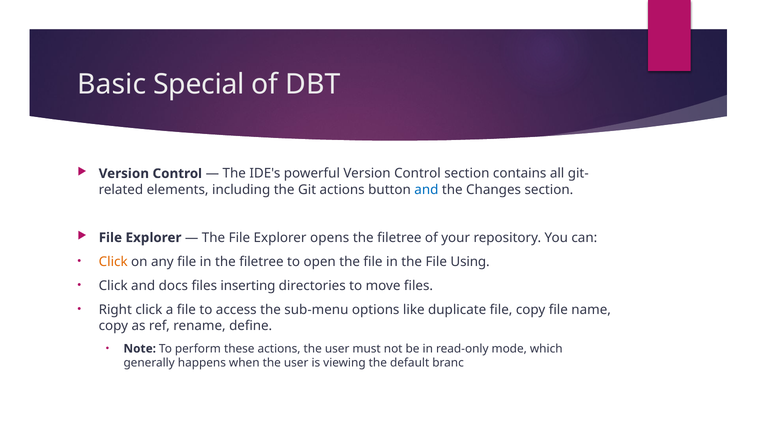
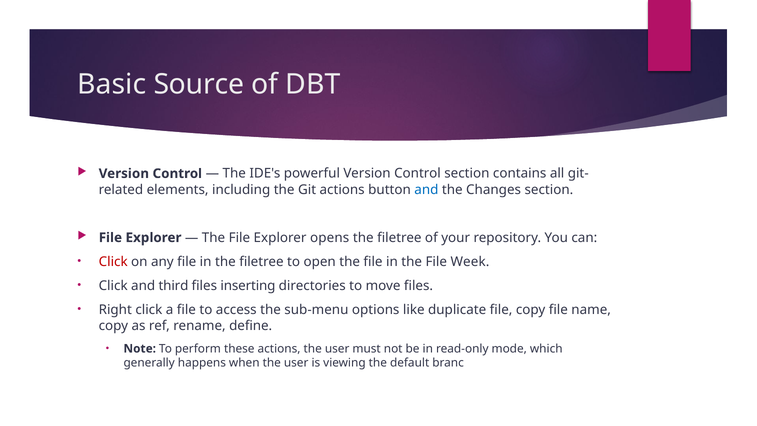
Special: Special -> Source
Click at (113, 262) colour: orange -> red
Using: Using -> Week
docs: docs -> third
